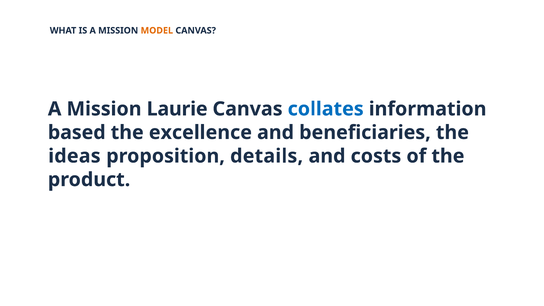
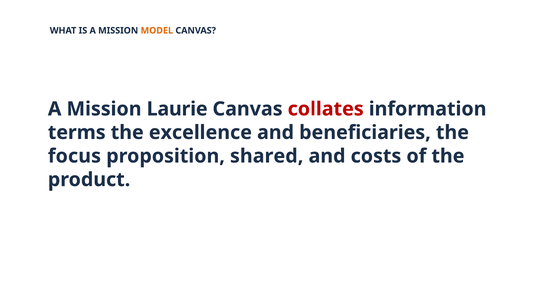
collates colour: blue -> red
based: based -> terms
ideas: ideas -> focus
details: details -> shared
